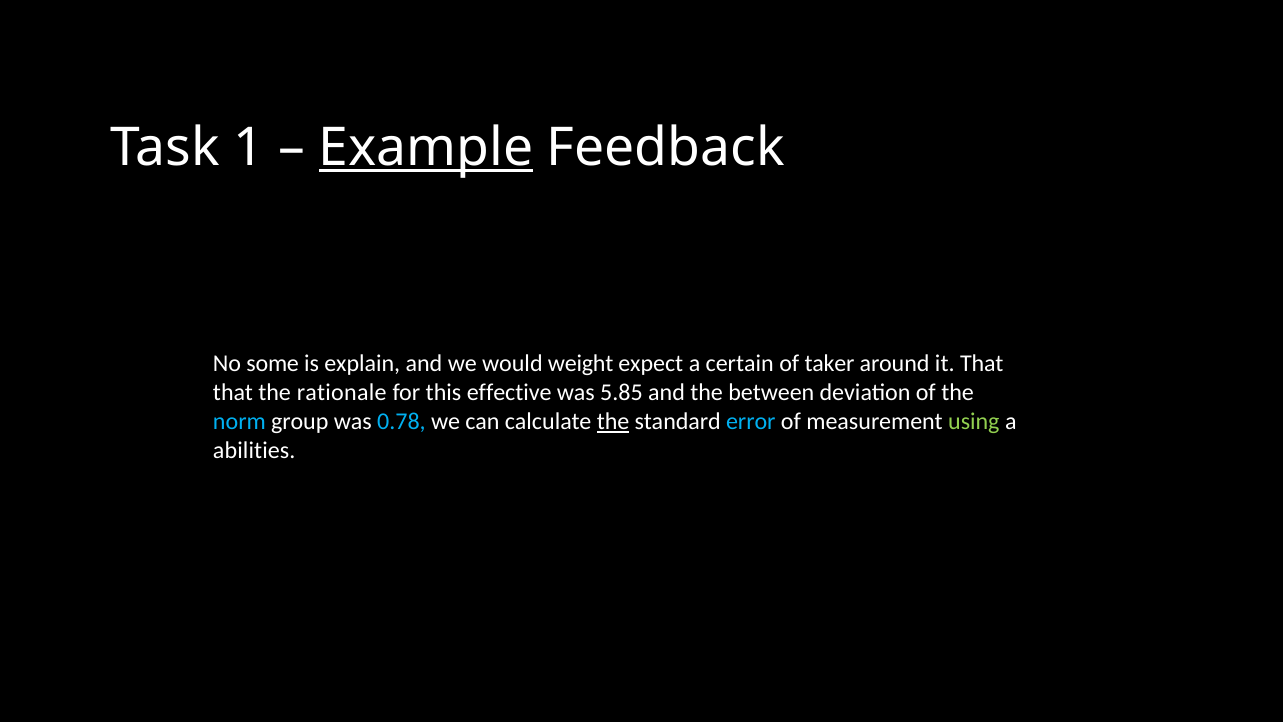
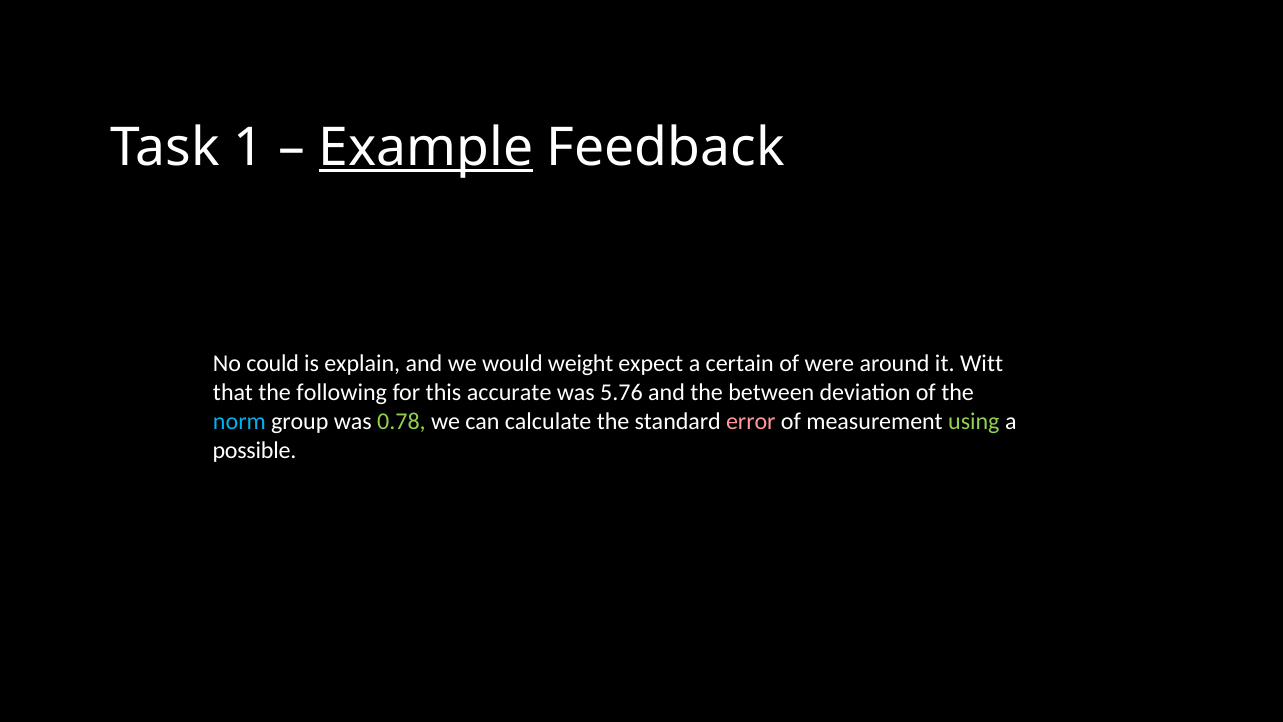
some: some -> could
taker: taker -> were
it That: That -> Witt
rationale: rationale -> following
effective: effective -> accurate
5.85: 5.85 -> 5.76
0.78 colour: light blue -> light green
the at (613, 422) underline: present -> none
error colour: light blue -> pink
abilities: abilities -> possible
